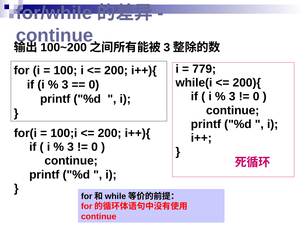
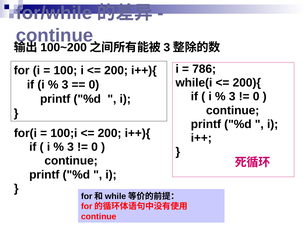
779: 779 -> 786
